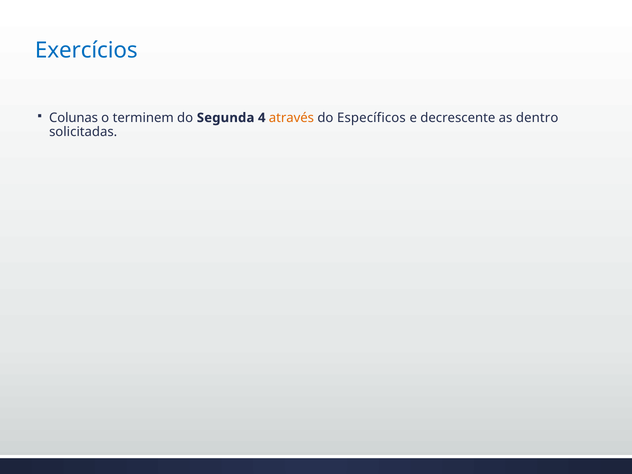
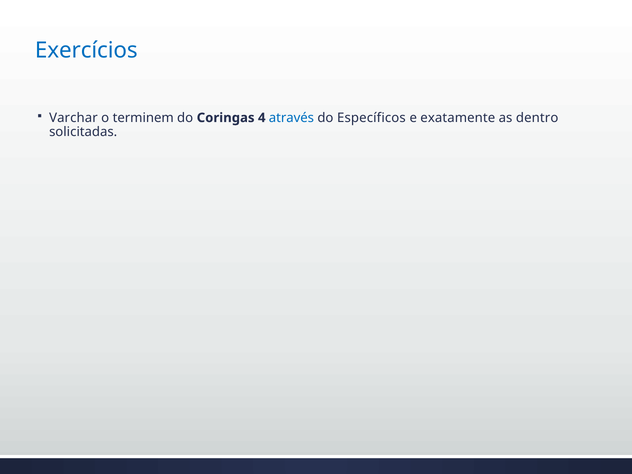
Colunas: Colunas -> Varchar
Segunda: Segunda -> Coringas
através colour: orange -> blue
decrescente: decrescente -> exatamente
